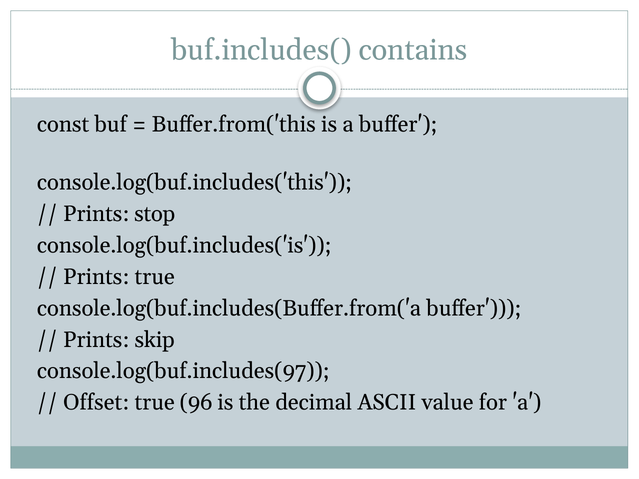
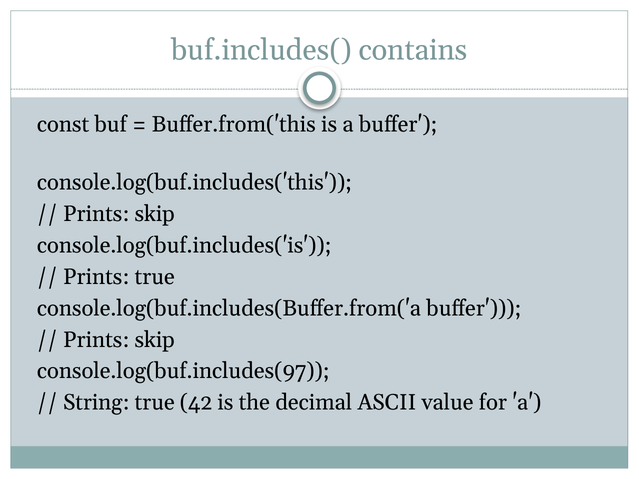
stop at (155, 214): stop -> skip
Offset: Offset -> String
96: 96 -> 42
